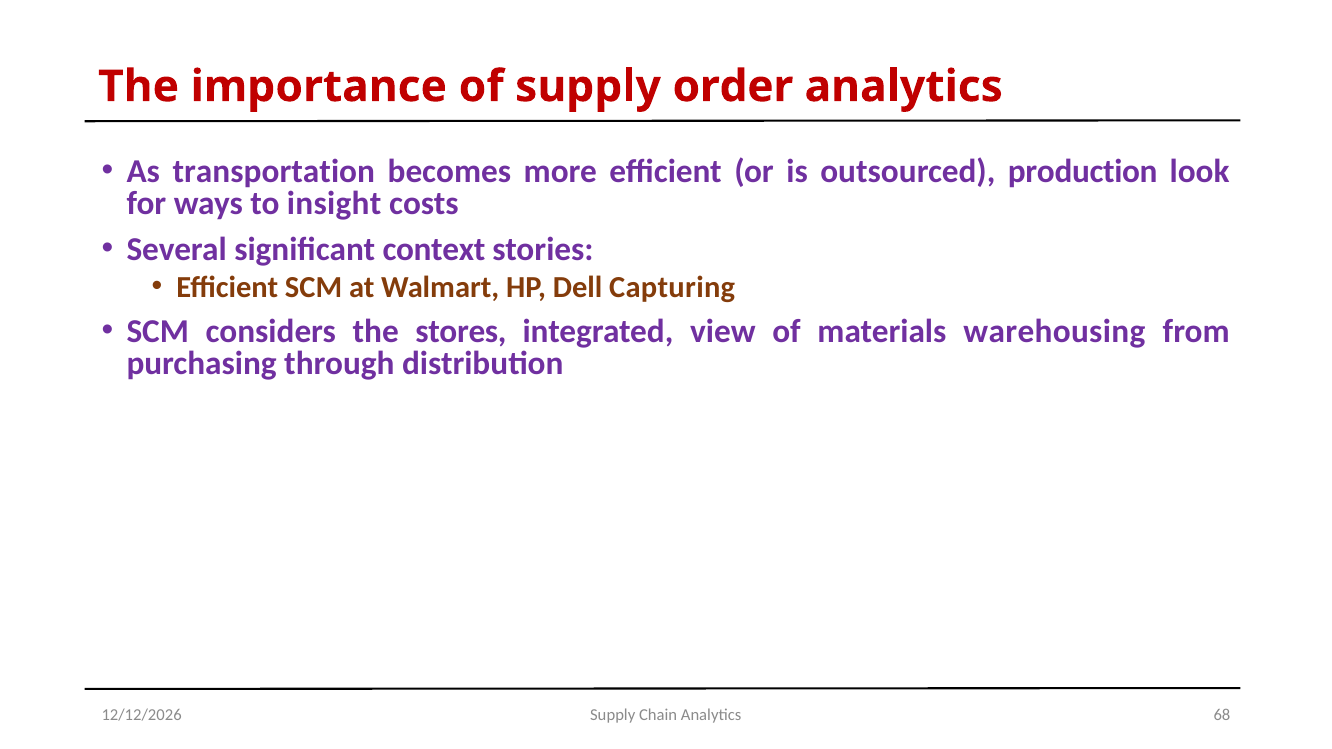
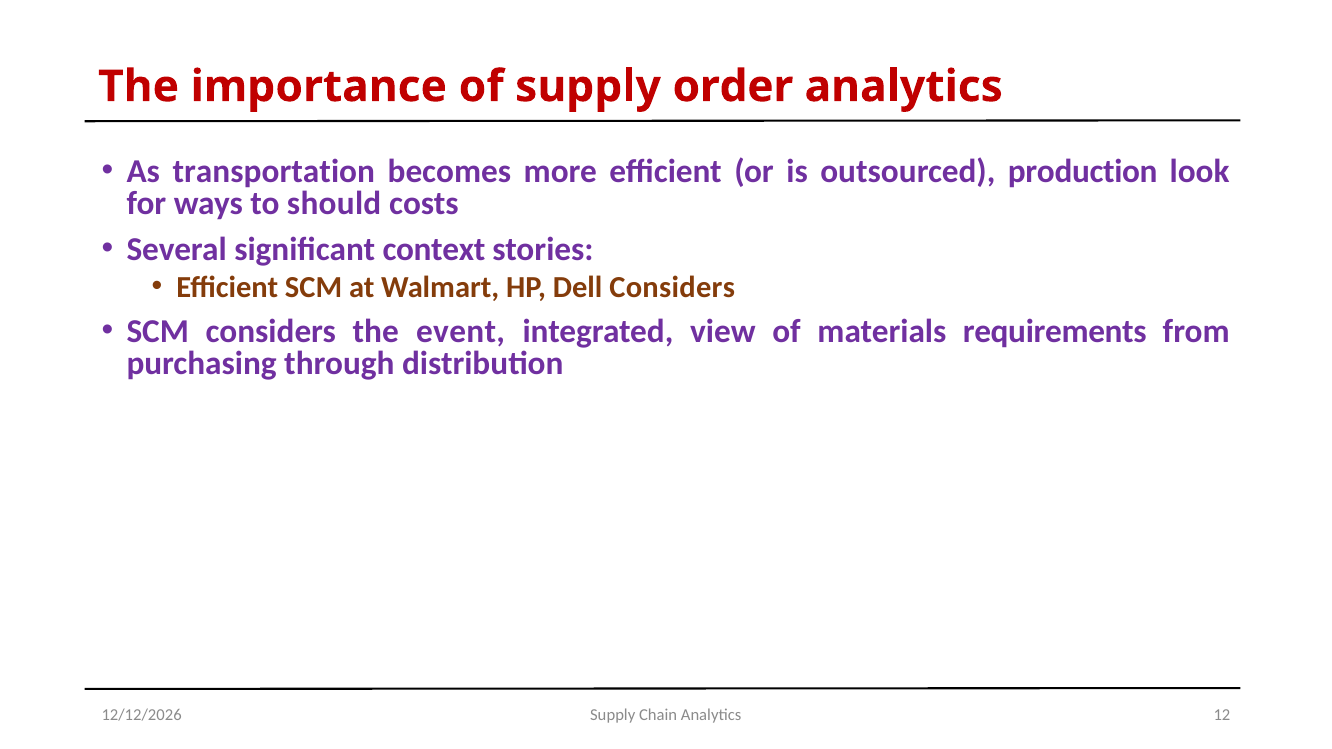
insight: insight -> should
Dell Capturing: Capturing -> Considers
stores: stores -> event
warehousing: warehousing -> requirements
68: 68 -> 12
